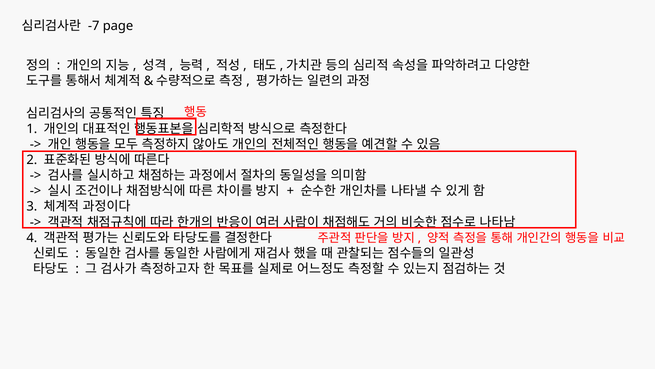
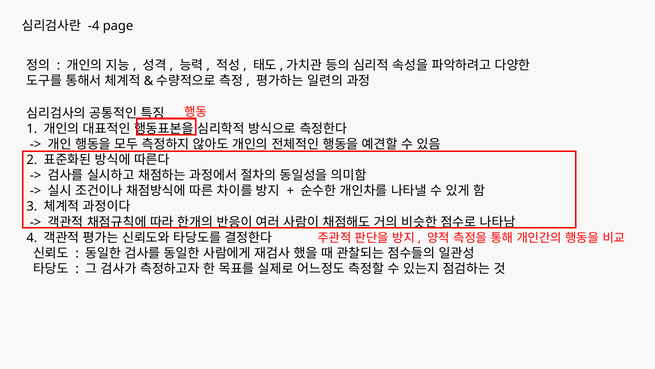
-7: -7 -> -4
